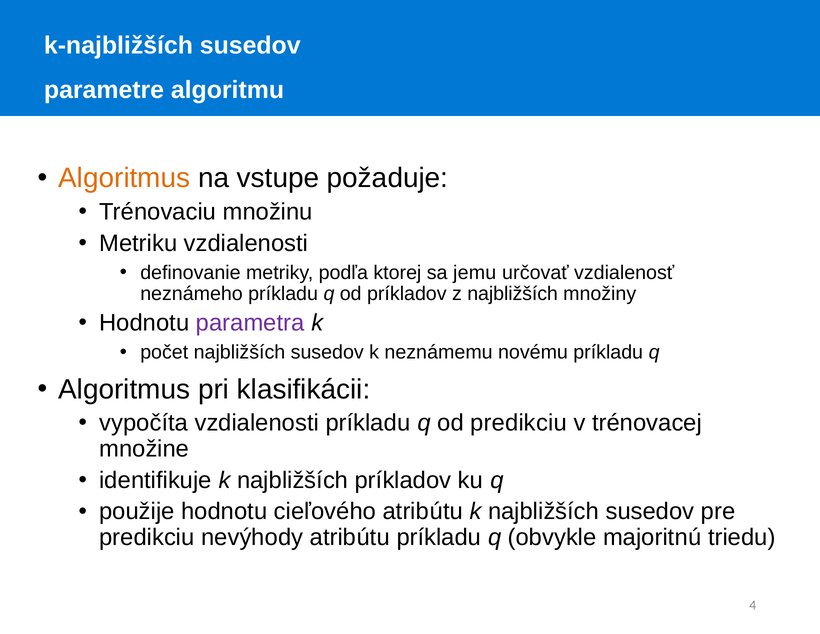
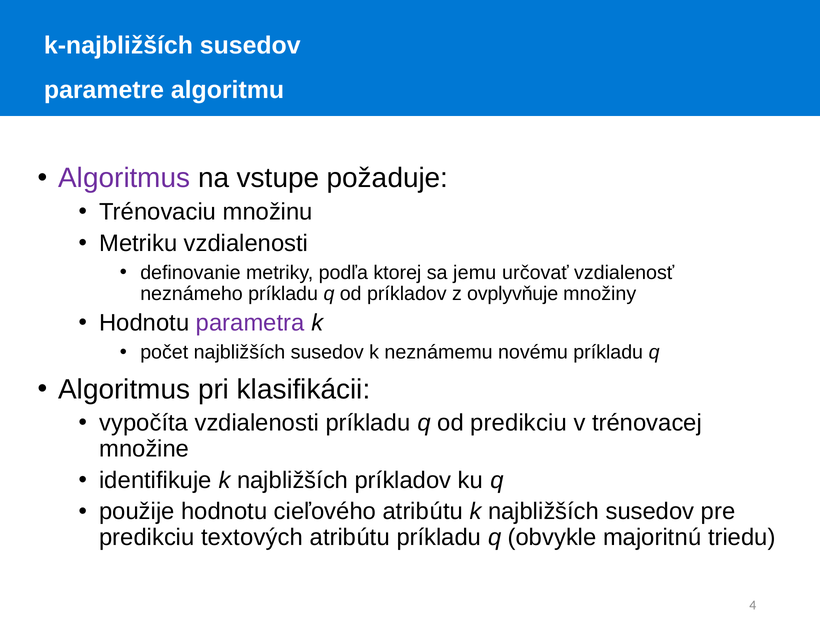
Algoritmus at (124, 178) colour: orange -> purple
z najbližších: najbližších -> ovplyvňuje
nevýhody: nevýhody -> textových
